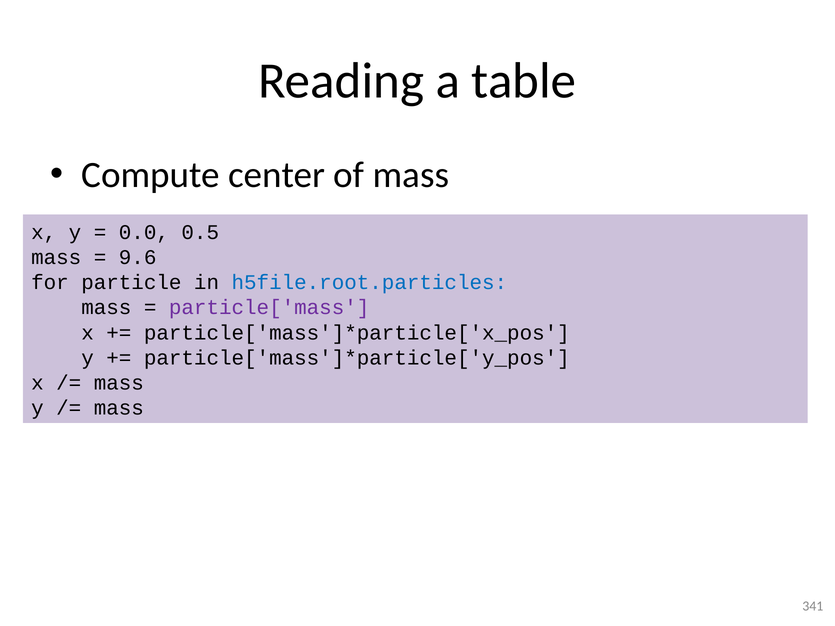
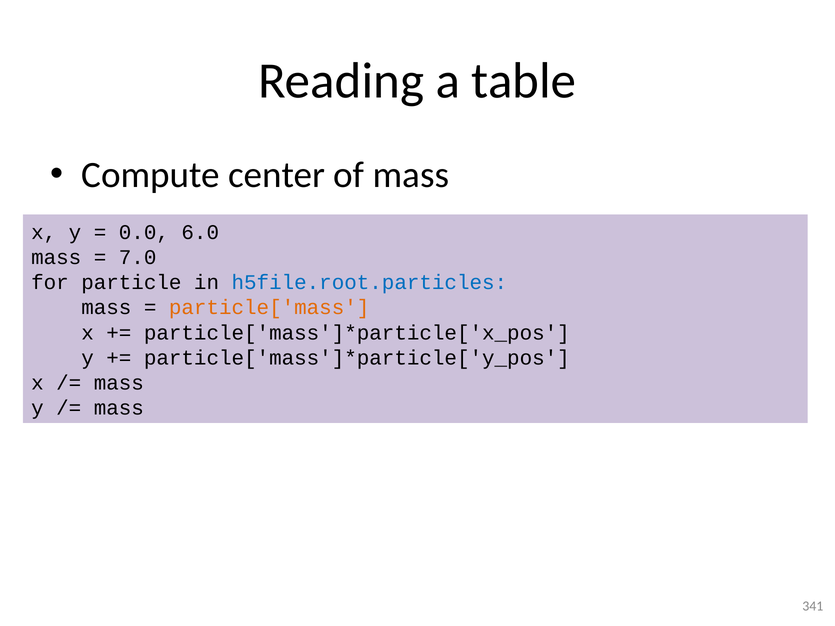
0.5: 0.5 -> 6.0
9.6: 9.6 -> 7.0
particle['mass colour: purple -> orange
